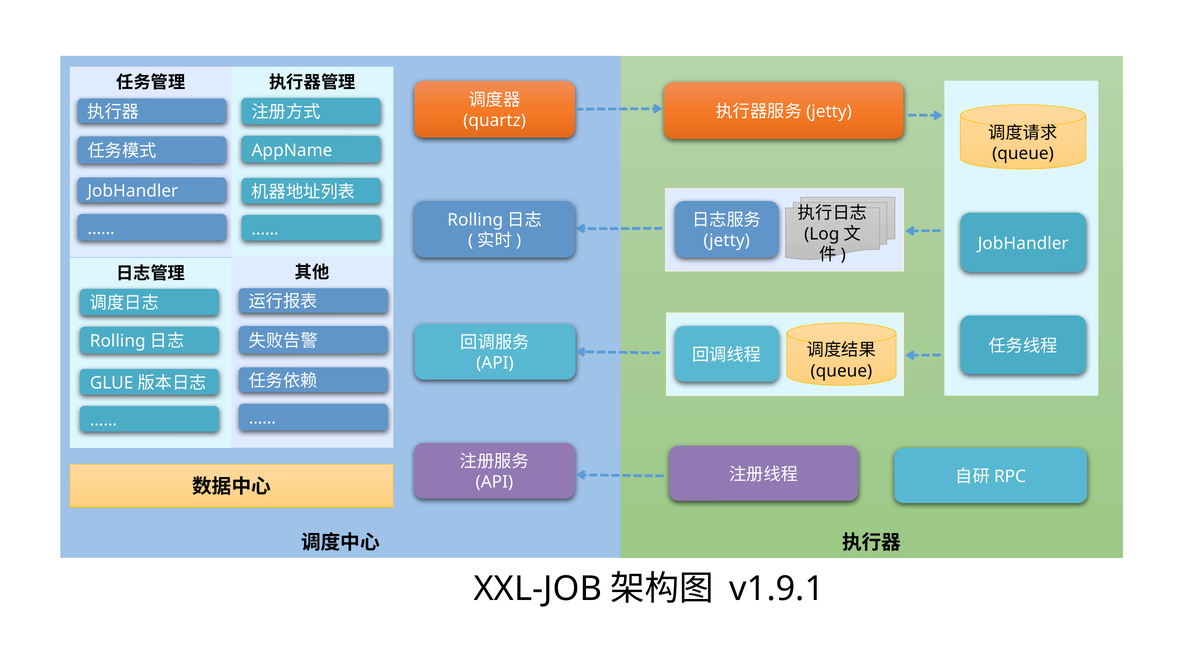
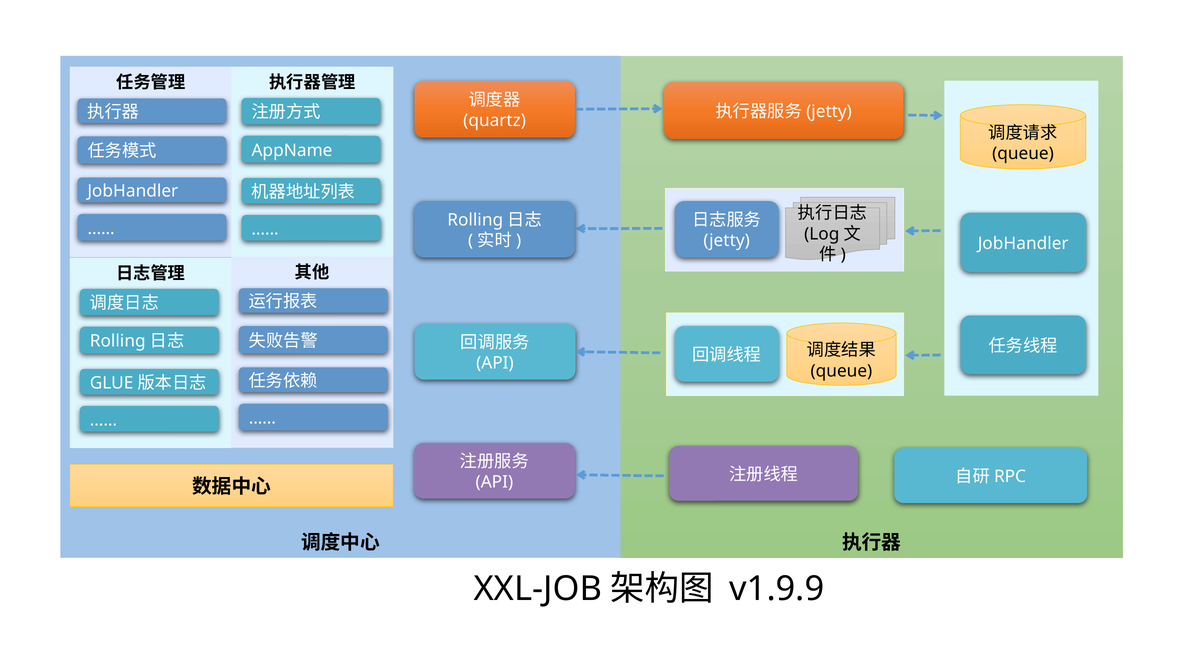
v1.9.1: v1.9.1 -> v1.9.9
